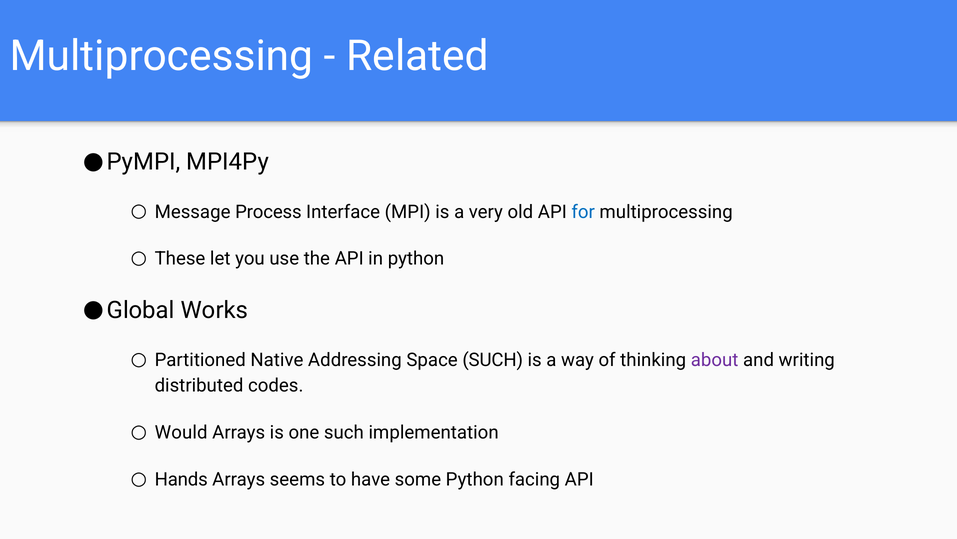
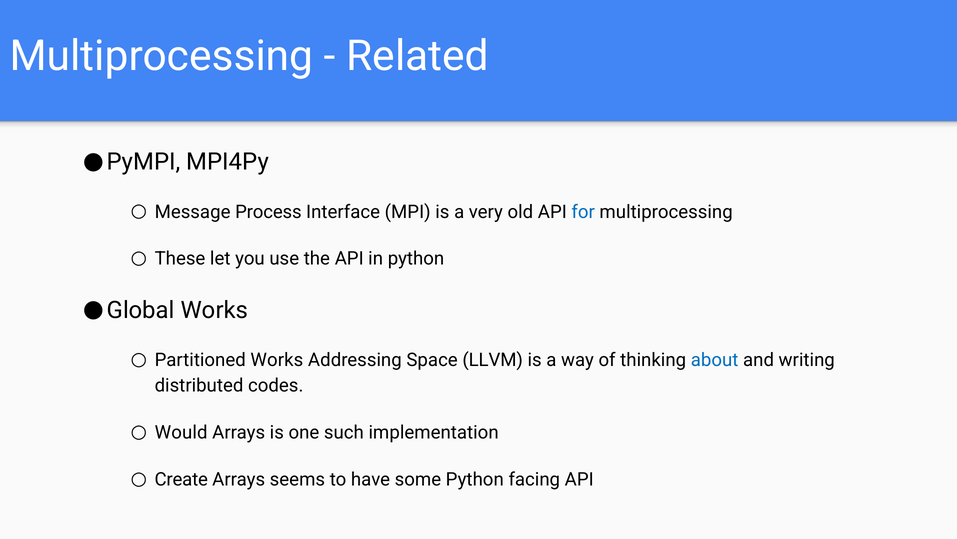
Partitioned Native: Native -> Works
Space SUCH: SUCH -> LLVM
about colour: purple -> blue
Hands: Hands -> Create
